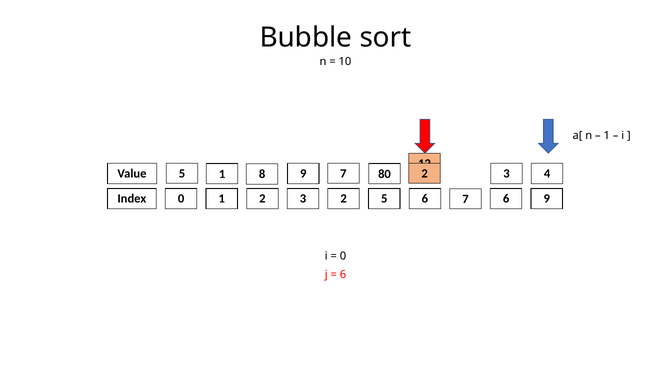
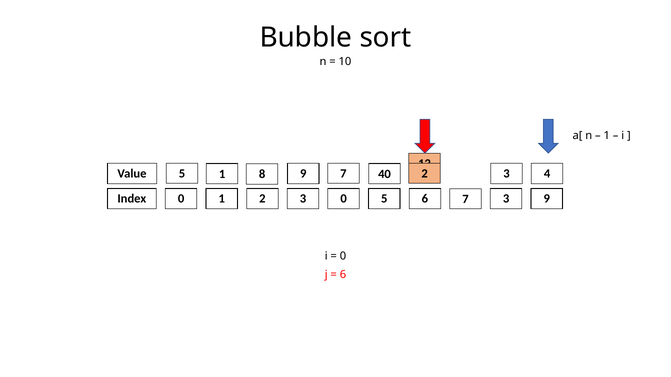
80: 80 -> 40
3 2: 2 -> 0
6 6: 6 -> 3
